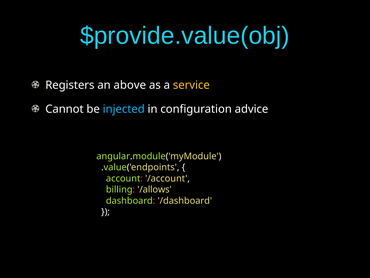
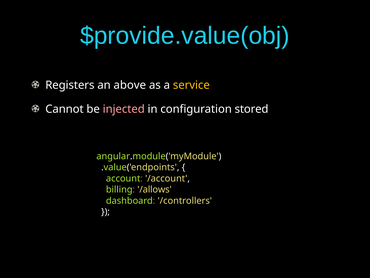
injected colour: light blue -> pink
advice: advice -> stored
/dashboard: /dashboard -> /controllers
